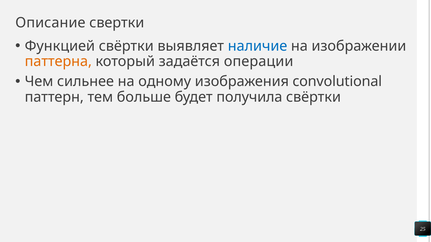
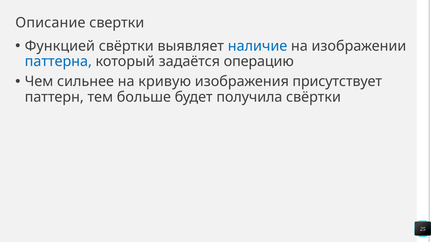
паттерна colour: orange -> blue
операции: операции -> операцию
одному: одному -> кривую
convolutional: convolutional -> присутствует
